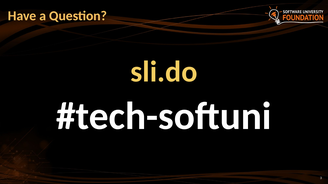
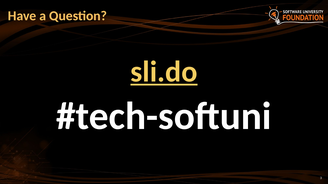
sli.do underline: none -> present
